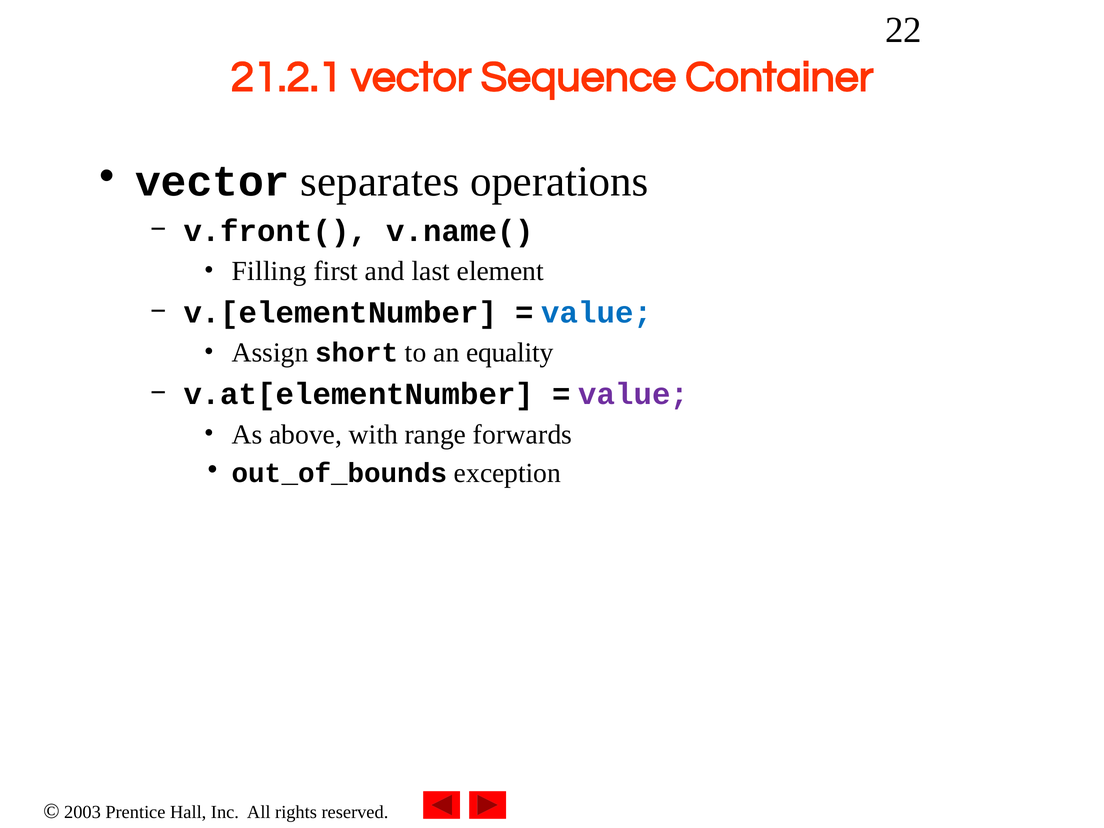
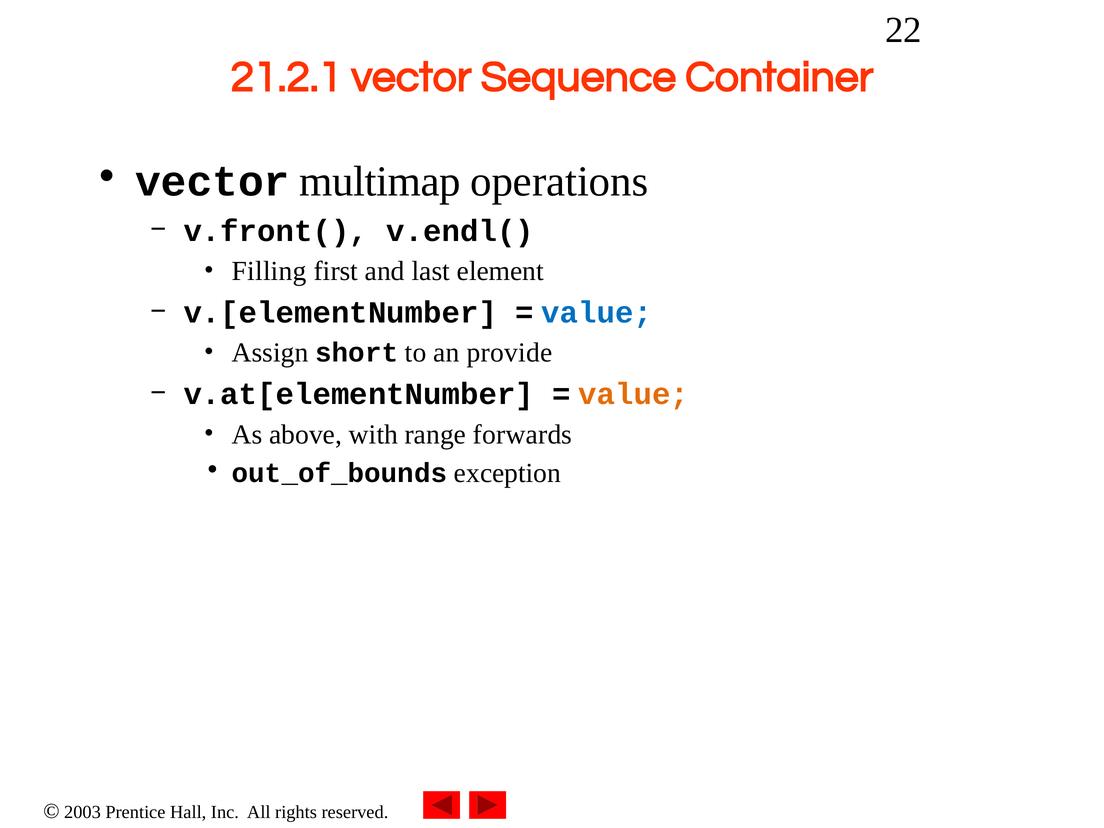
separates: separates -> multimap
v.name(: v.name( -> v.endl(
equality: equality -> provide
value at (634, 394) colour: purple -> orange
